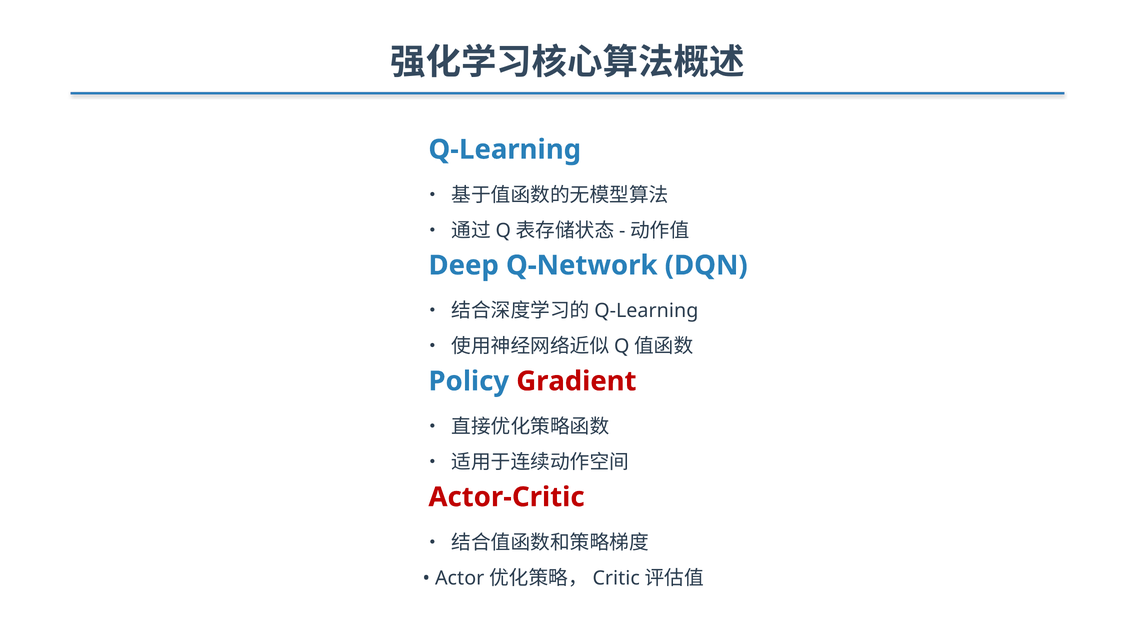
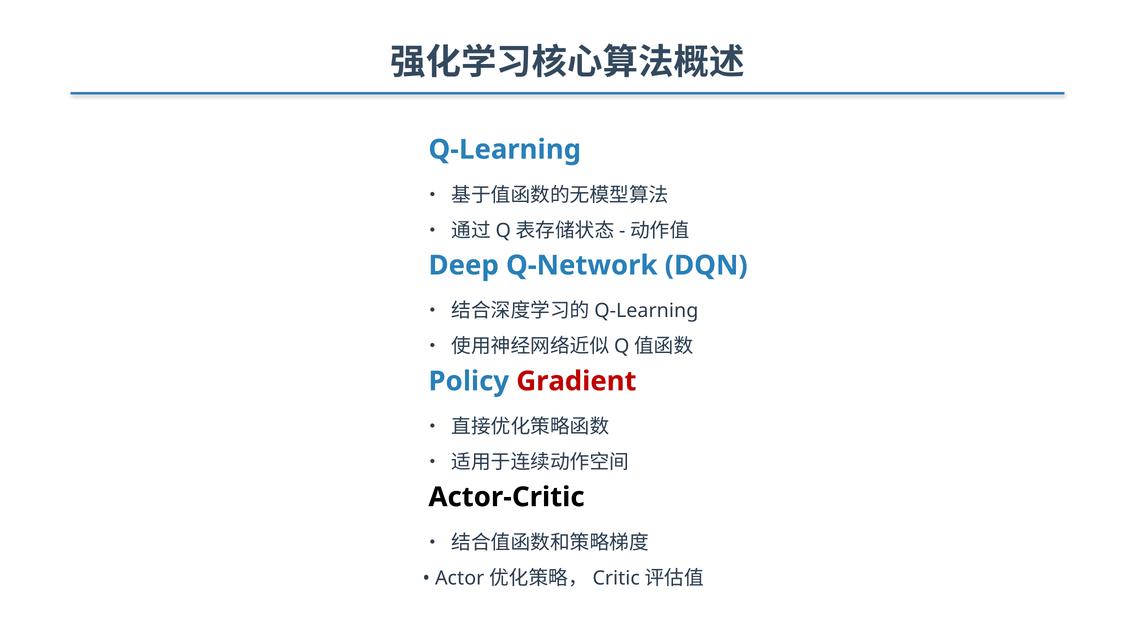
Actor-Critic colour: red -> black
